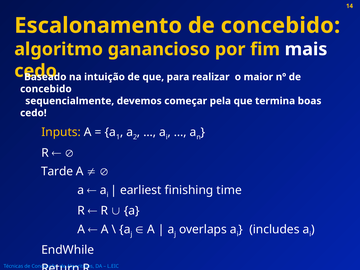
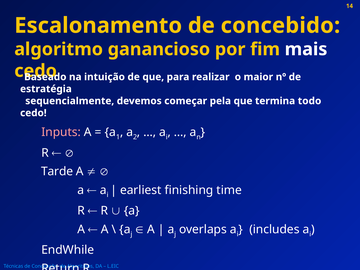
concebido at (46, 89): concebido -> estratégia
boas: boas -> todo
Inputs colour: yellow -> pink
